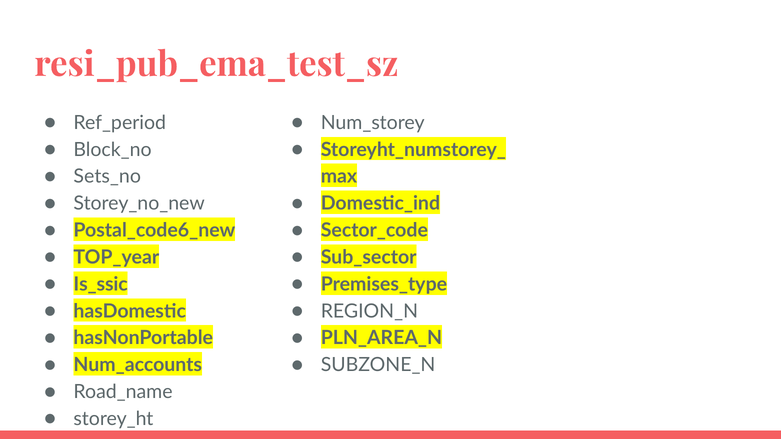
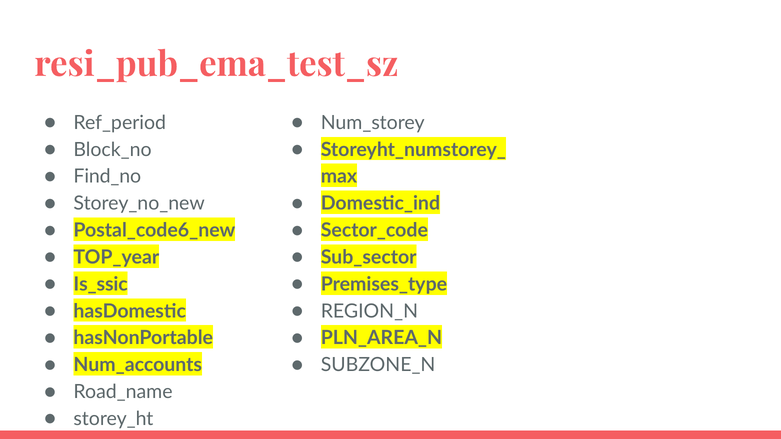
Sets_no: Sets_no -> Find_no
